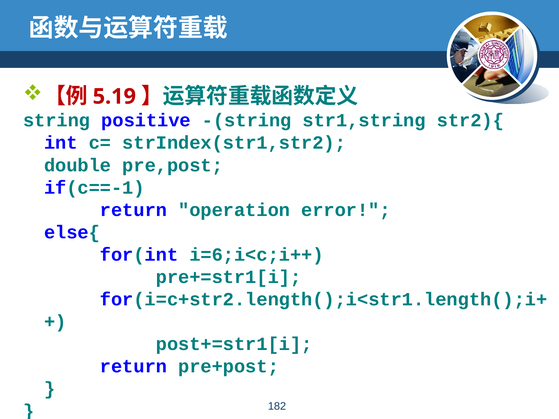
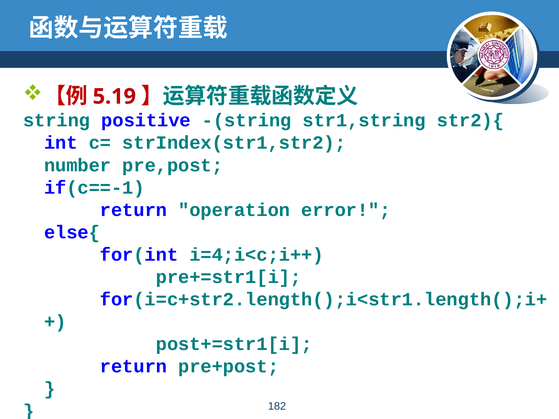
double: double -> number
i=6;i<c;i++: i=6;i<c;i++ -> i=4;i<c;i++
